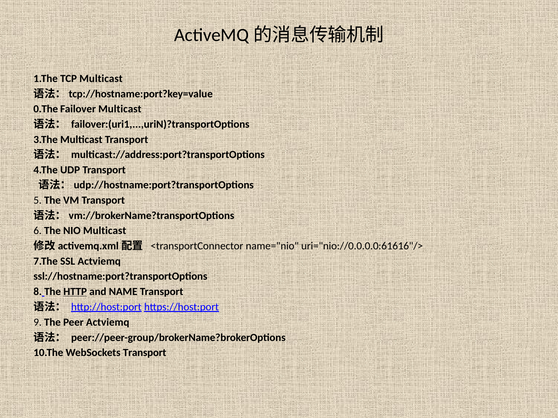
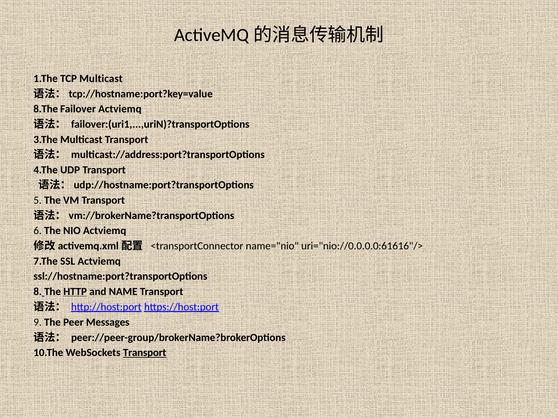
0.The: 0.The -> 8.The
Failover Multicast: Multicast -> Actviemq
NIO Multicast: Multicast -> Actviemq
Peer Actviemq: Actviemq -> Messages
Transport at (145, 353) underline: none -> present
